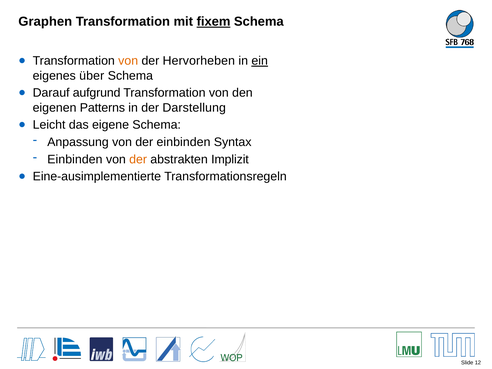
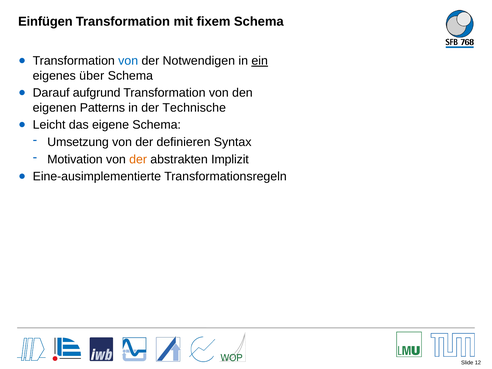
Graphen: Graphen -> Einfügen
fixem underline: present -> none
von at (128, 61) colour: orange -> blue
Hervorheben: Hervorheben -> Notwendigen
Darstellung: Darstellung -> Technische
Anpassung: Anpassung -> Umsetzung
der einbinden: einbinden -> definieren
Einbinden at (75, 159): Einbinden -> Motivation
